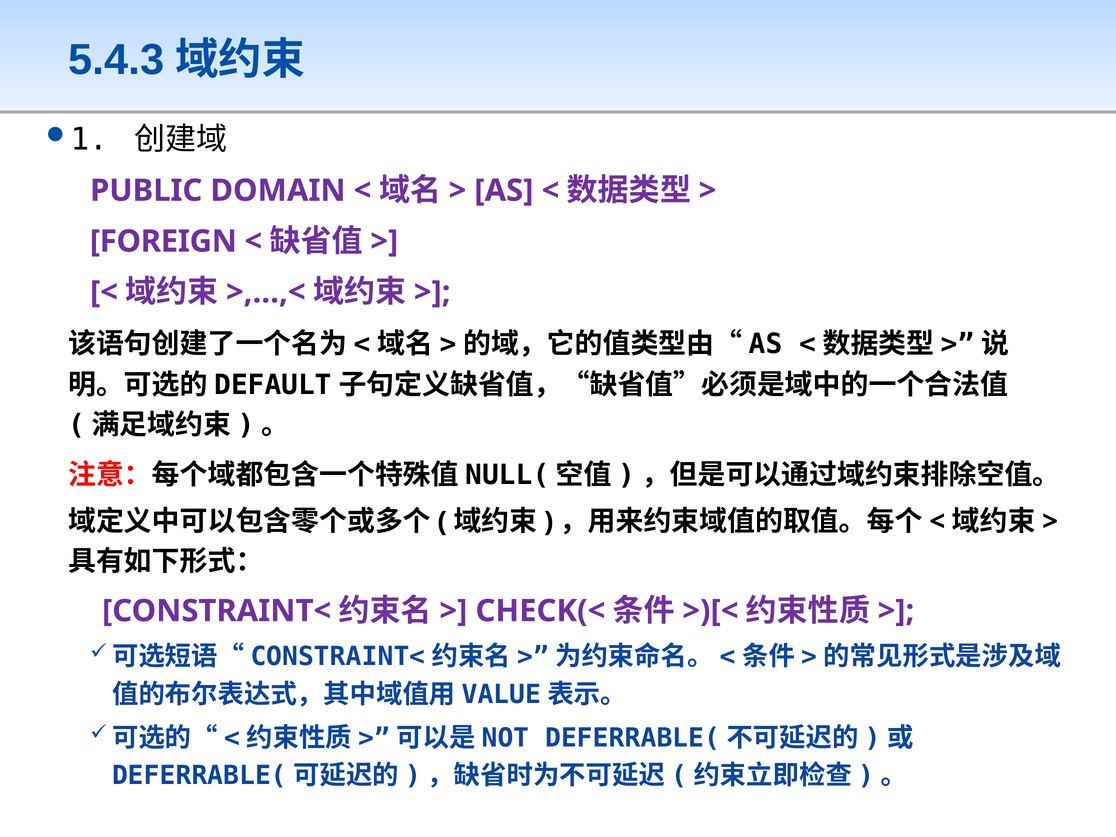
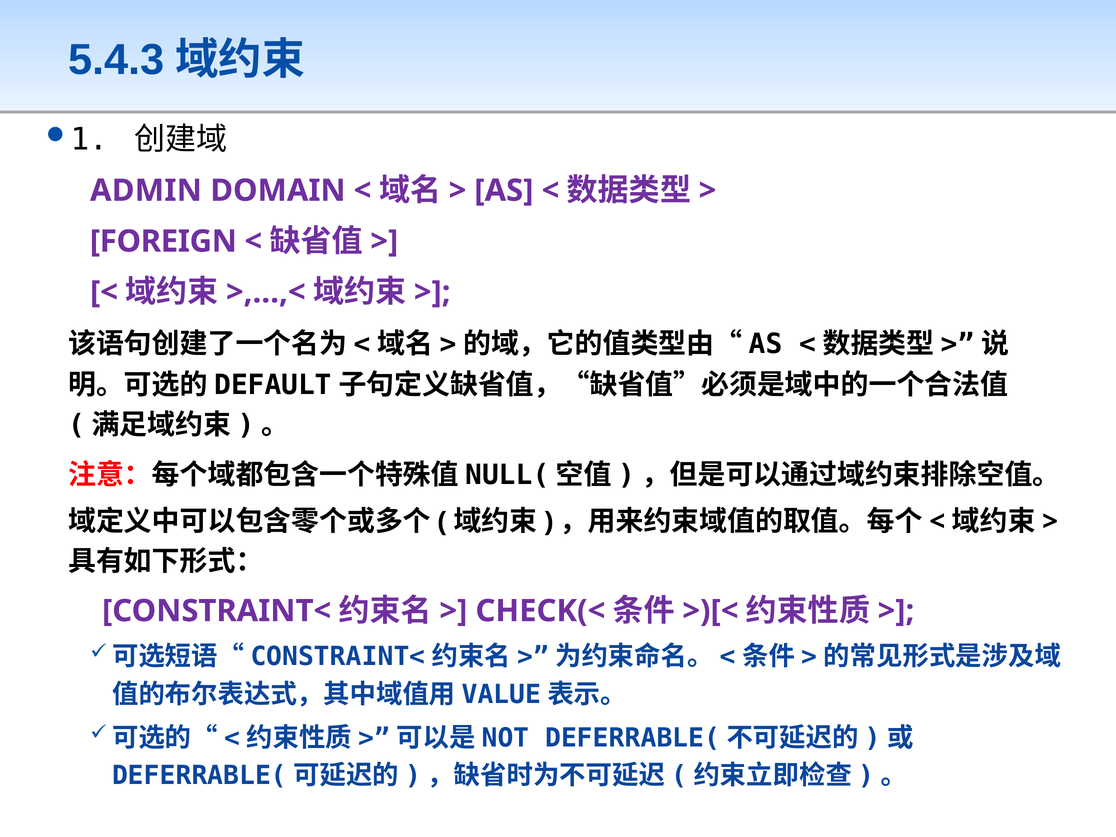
PUBLIC: PUBLIC -> ADMIN
